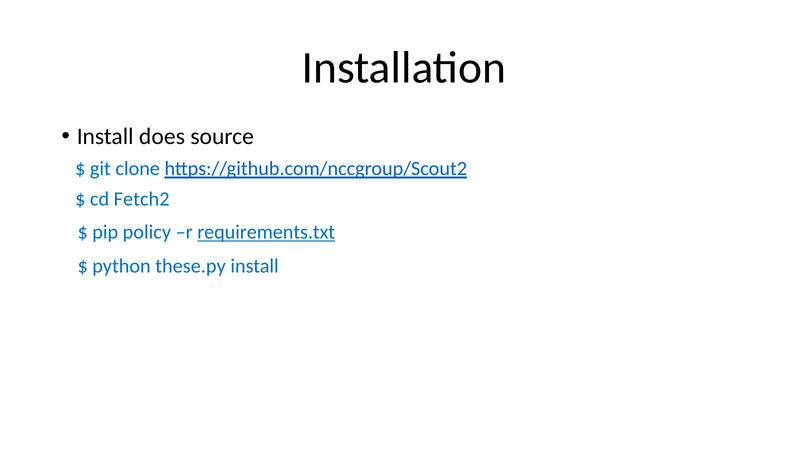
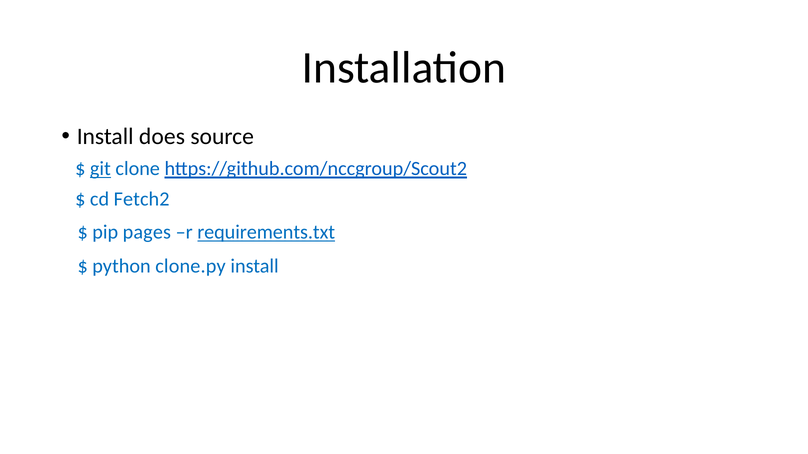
git underline: none -> present
policy: policy -> pages
these.py: these.py -> clone.py
